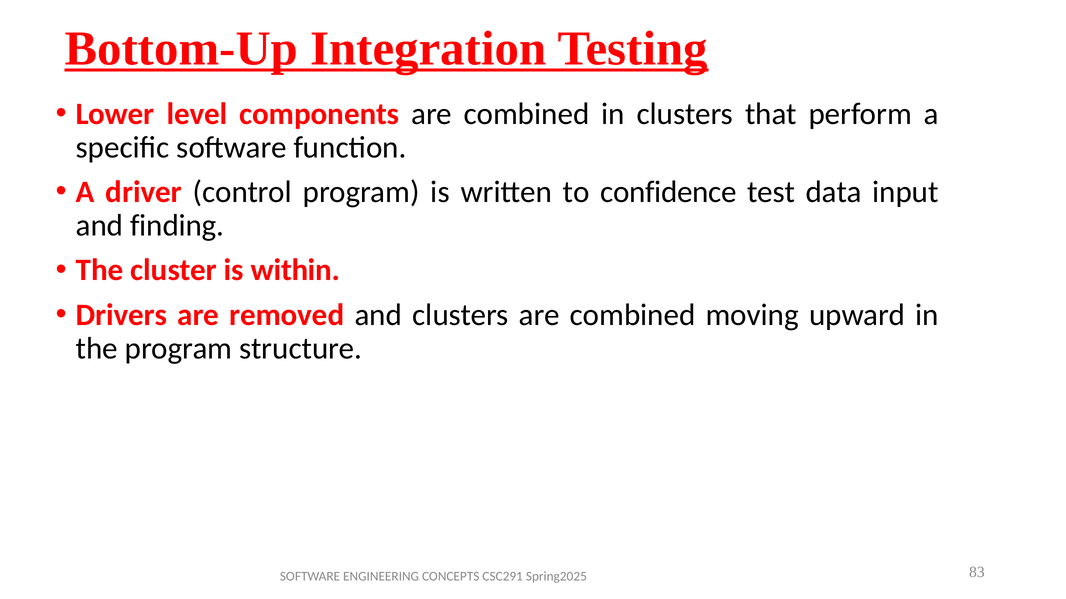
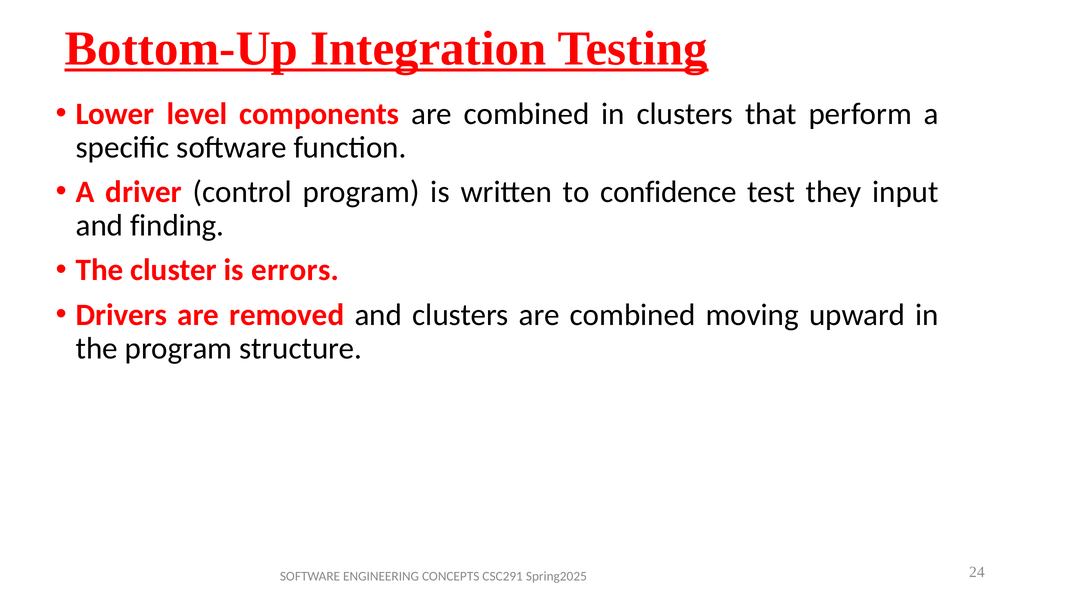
data: data -> they
within: within -> errors
83: 83 -> 24
